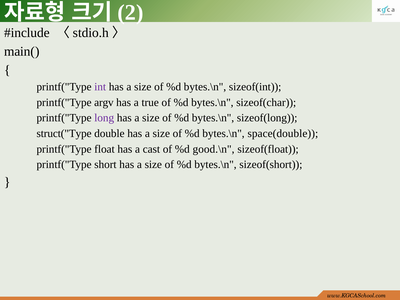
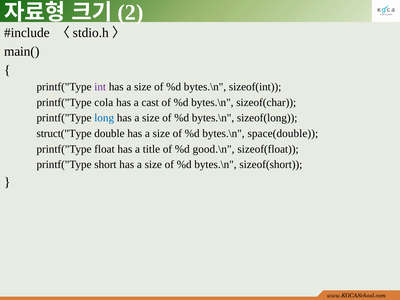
argv: argv -> cola
true: true -> cast
long colour: purple -> blue
cast: cast -> title
